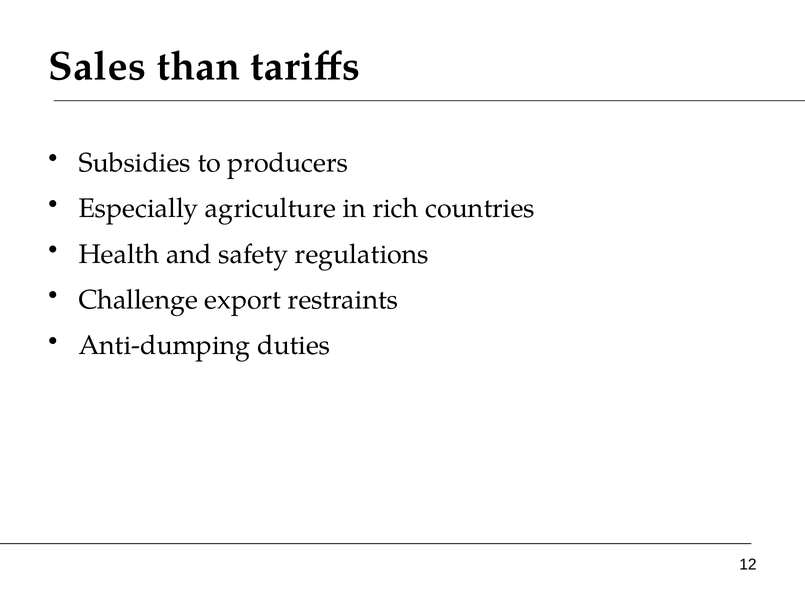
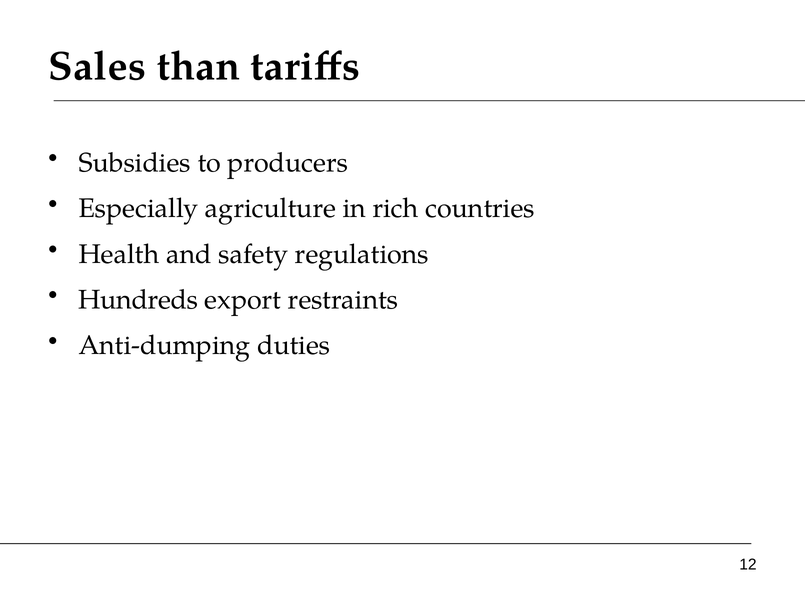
Challenge: Challenge -> Hundreds
